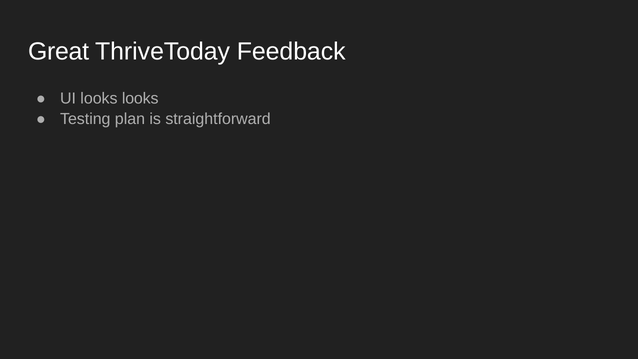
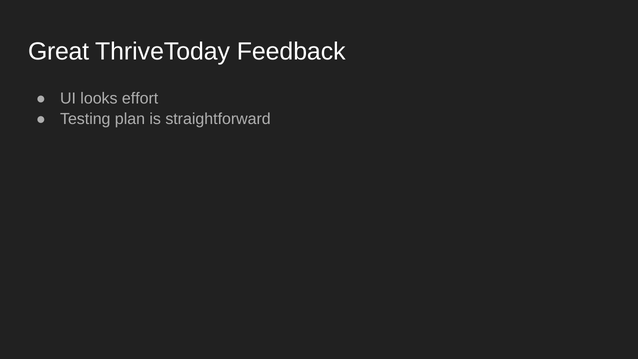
looks looks: looks -> effort
